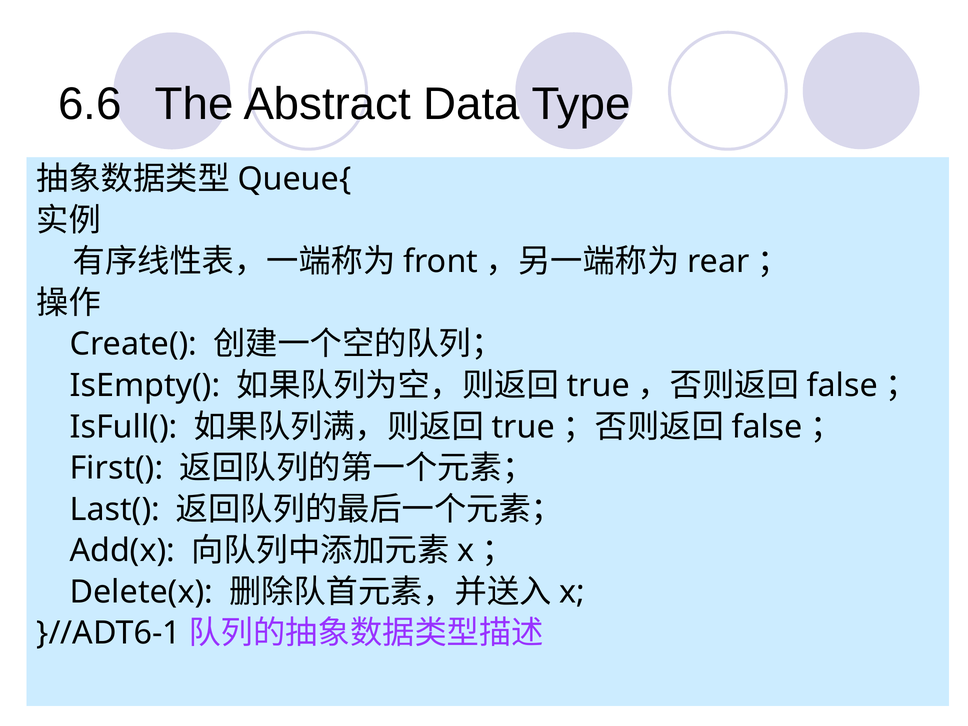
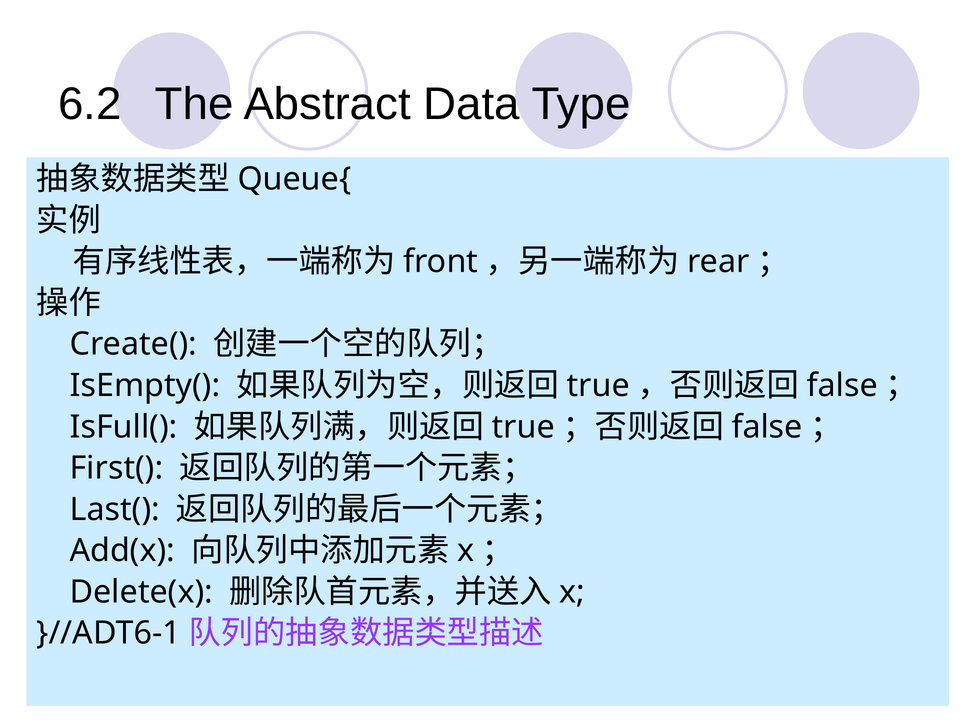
6.6: 6.6 -> 6.2
